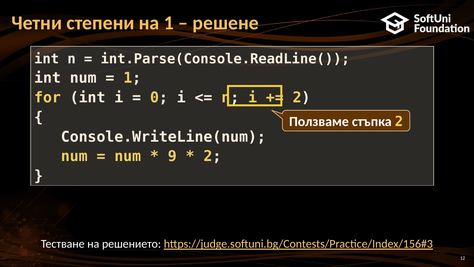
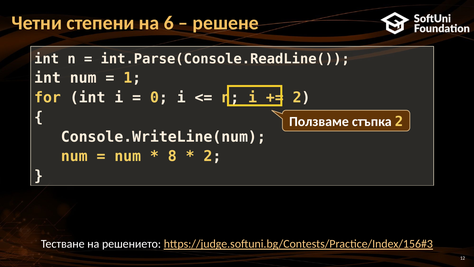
на 1: 1 -> 6
9: 9 -> 8
